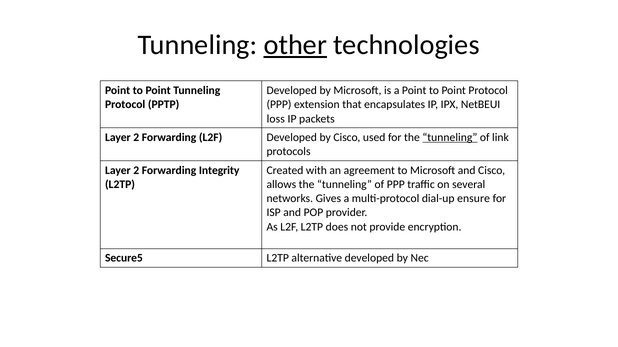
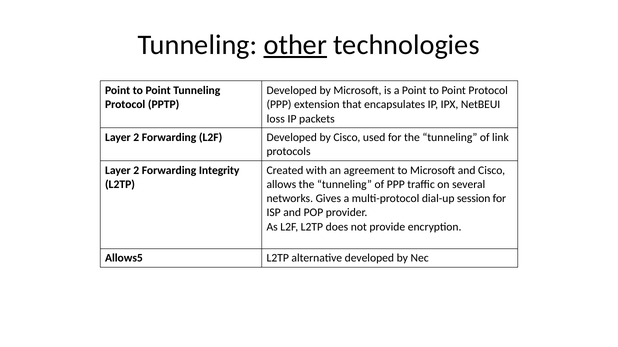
tunneling at (450, 138) underline: present -> none
ensure: ensure -> session
Secure5: Secure5 -> Allows5
